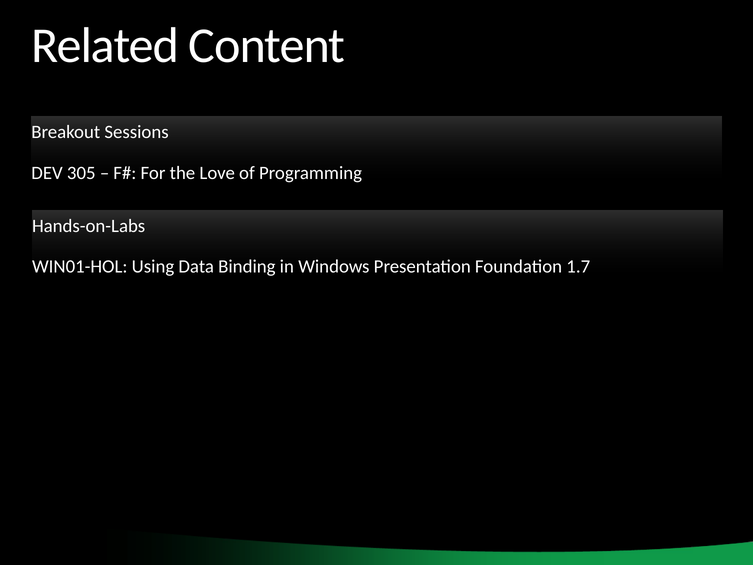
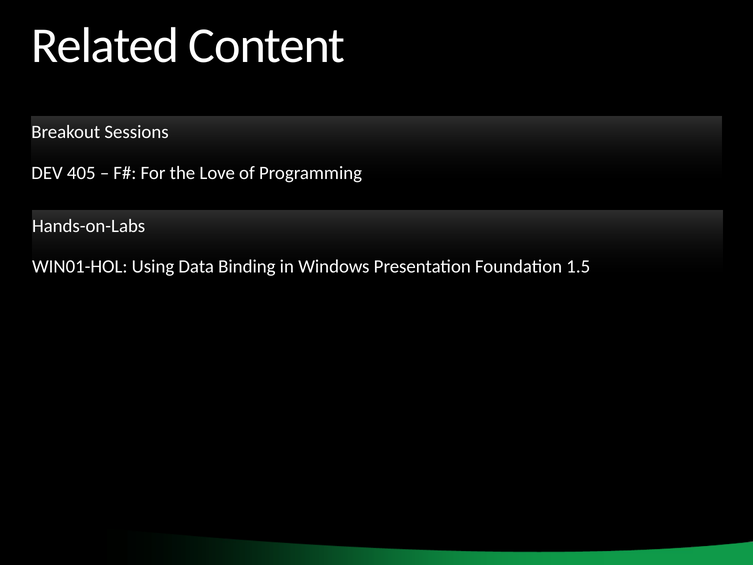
305: 305 -> 405
1.7: 1.7 -> 1.5
